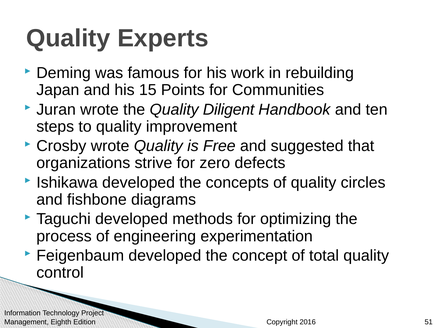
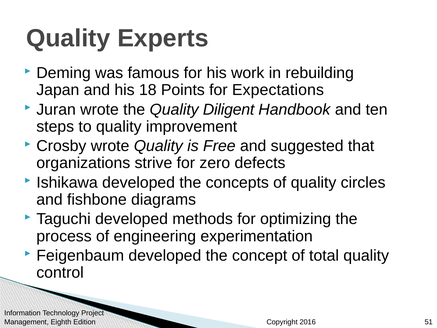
15: 15 -> 18
Communities: Communities -> Expectations
